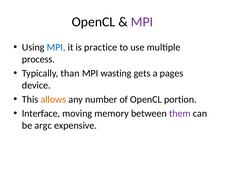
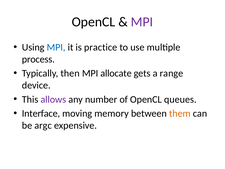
than: than -> then
wasting: wasting -> allocate
pages: pages -> range
allows colour: orange -> purple
portion: portion -> queues
them colour: purple -> orange
